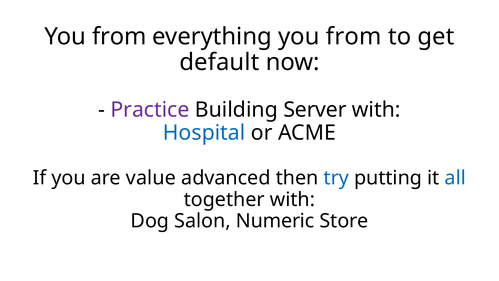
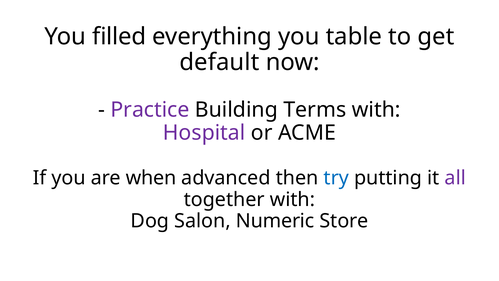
from at (119, 36): from -> filled
everything you from: from -> table
Server: Server -> Terms
Hospital colour: blue -> purple
value: value -> when
all colour: blue -> purple
